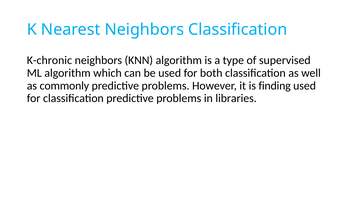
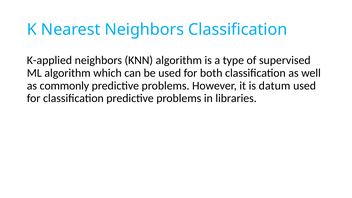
K-chronic: K-chronic -> K-applied
finding: finding -> datum
